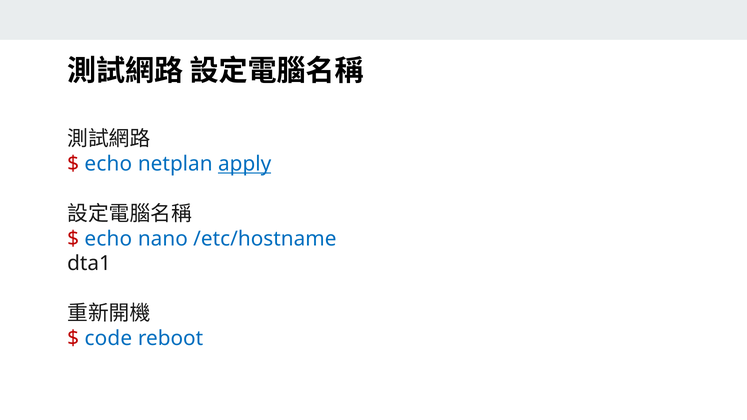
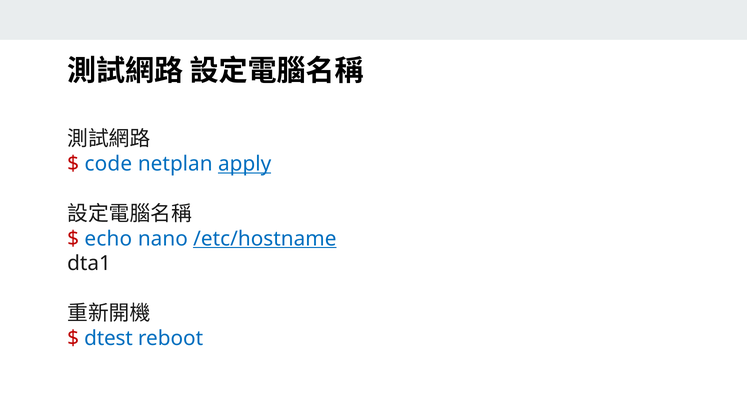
echo at (108, 164): echo -> code
/etc/hostname underline: none -> present
code: code -> dtest
